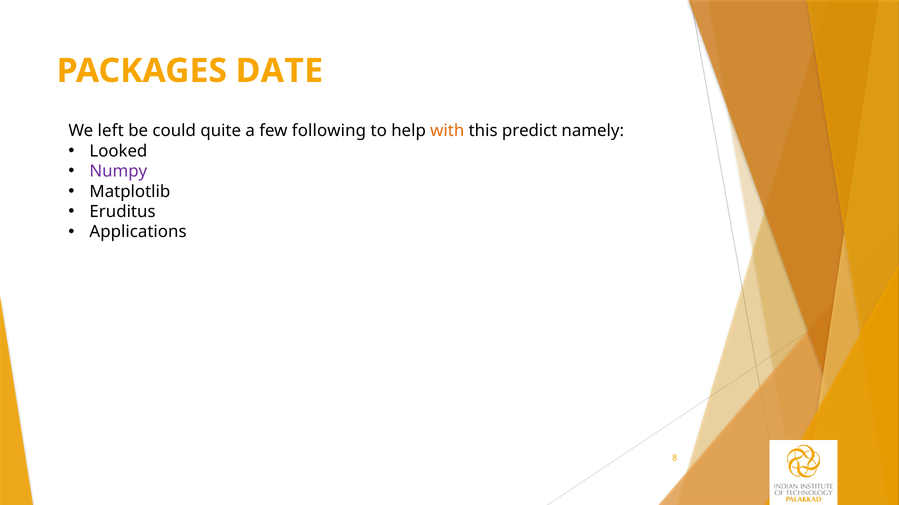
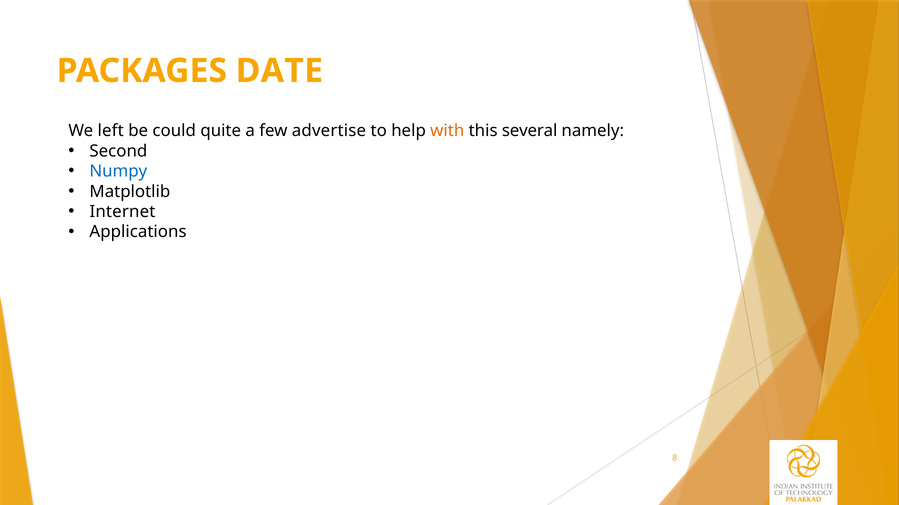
following: following -> advertise
predict: predict -> several
Looked: Looked -> Second
Numpy colour: purple -> blue
Eruditus: Eruditus -> Internet
